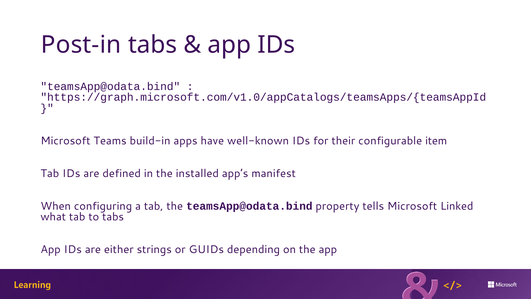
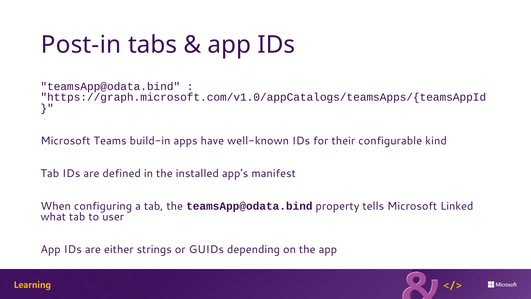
item: item -> kind
to tabs: tabs -> user
